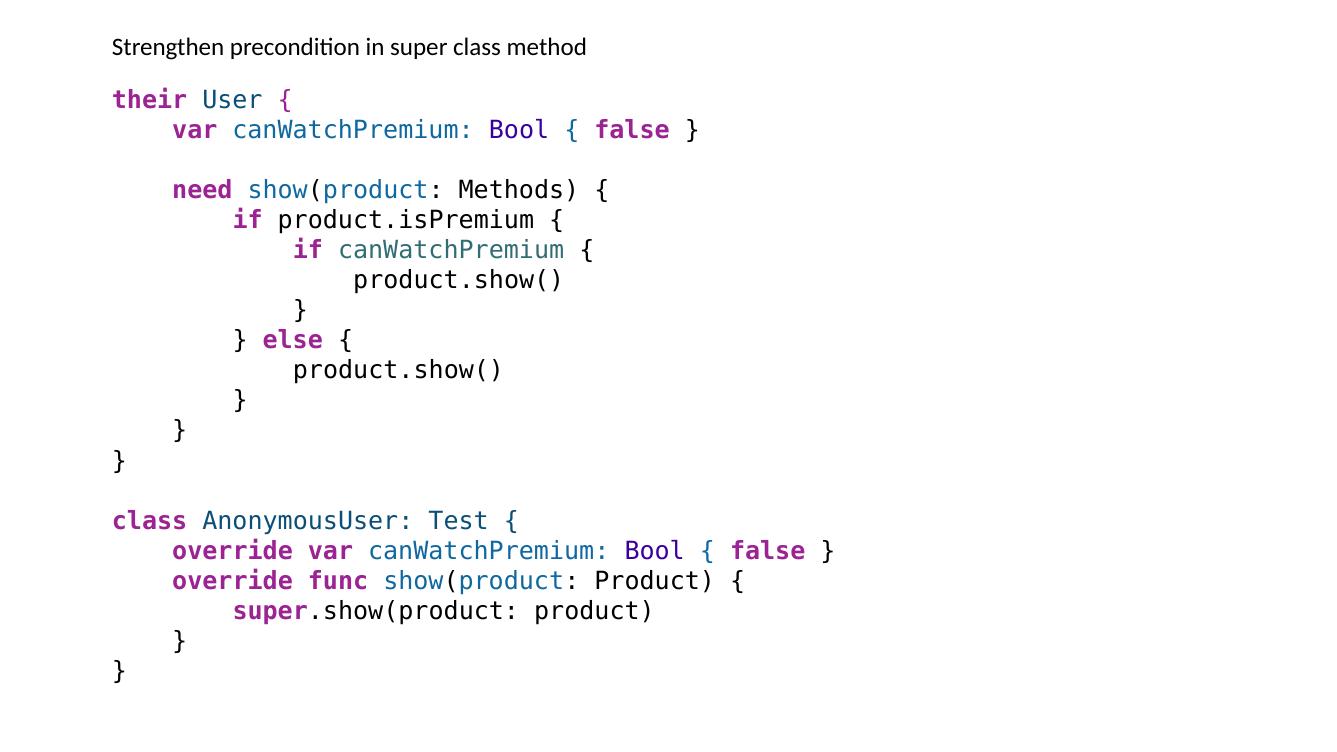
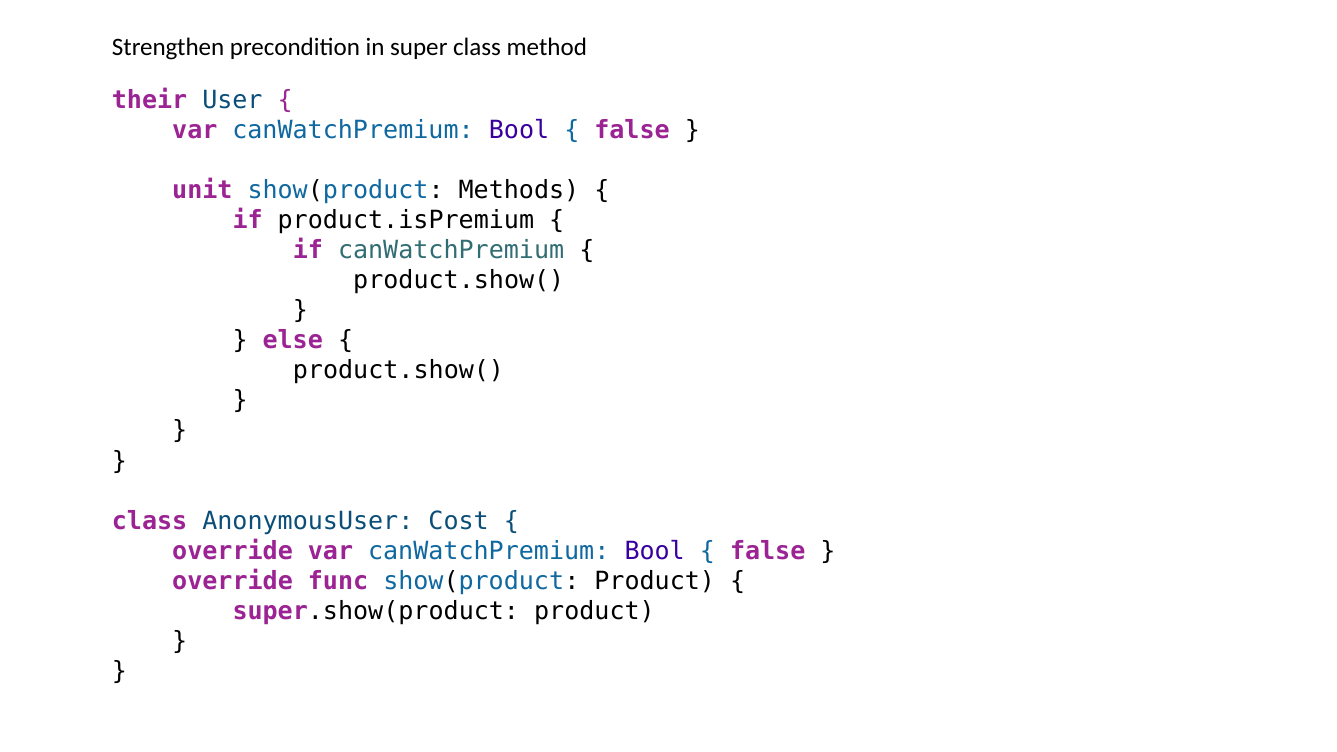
need: need -> unit
Test: Test -> Cost
